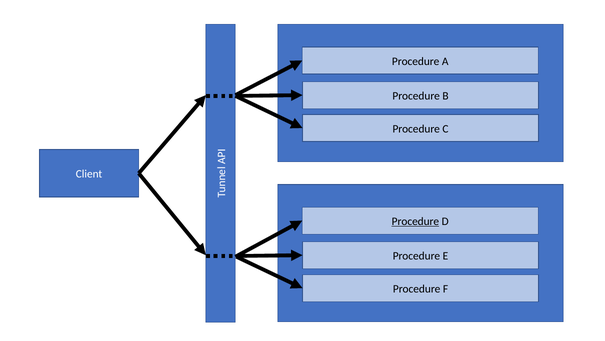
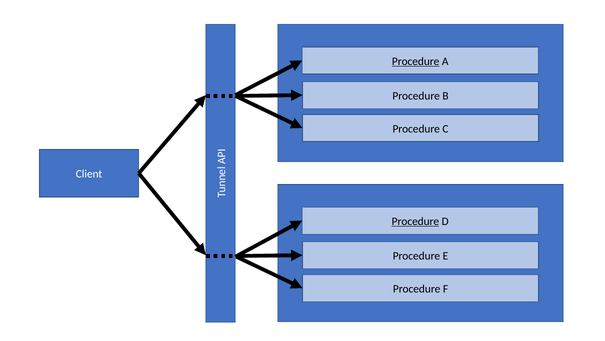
Procedure at (416, 61) underline: none -> present
